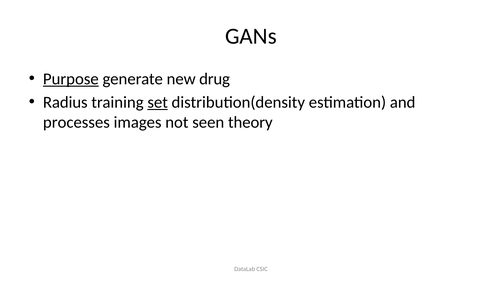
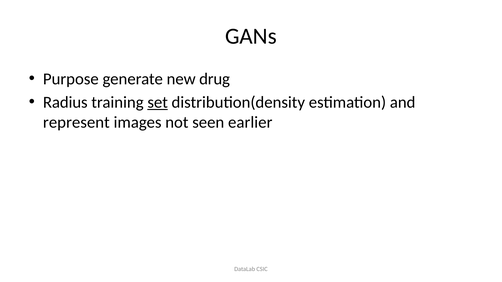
Purpose underline: present -> none
processes: processes -> represent
theory: theory -> earlier
